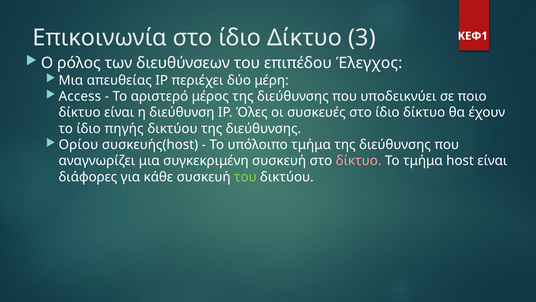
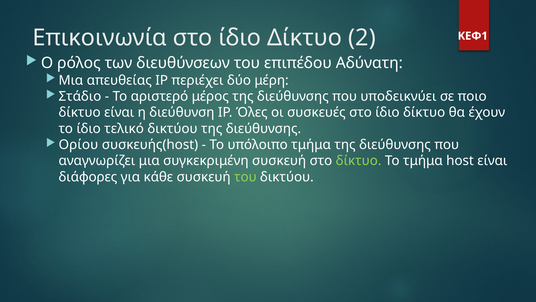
3: 3 -> 2
Έλεγχος: Έλεγχος -> Αδύνατη
Access: Access -> Στάδιο
πηγής: πηγής -> τελικό
δίκτυο at (359, 161) colour: pink -> light green
